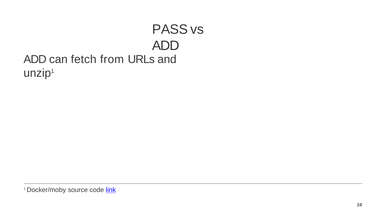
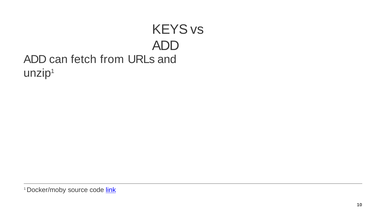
PASS: PASS -> KEYS
